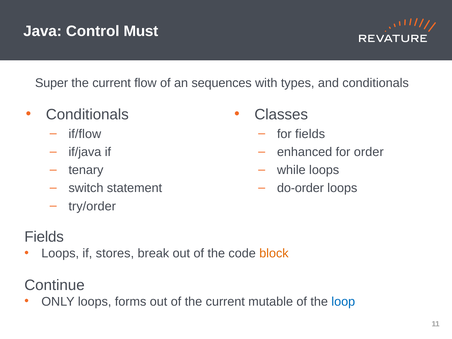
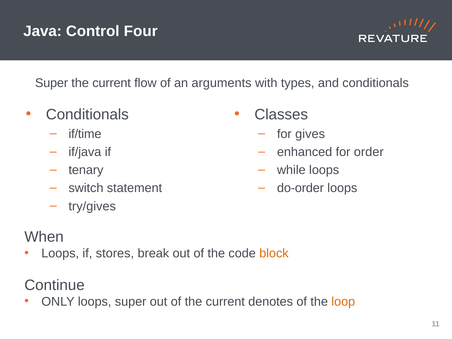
Must: Must -> Four
sequences: sequences -> arguments
if/flow: if/flow -> if/time
for fields: fields -> gives
try/order: try/order -> try/gives
Fields at (44, 237): Fields -> When
ONLY loops forms: forms -> super
mutable: mutable -> denotes
loop colour: blue -> orange
